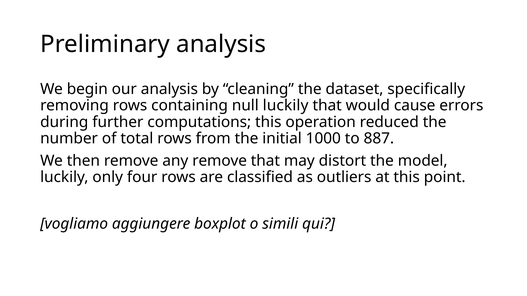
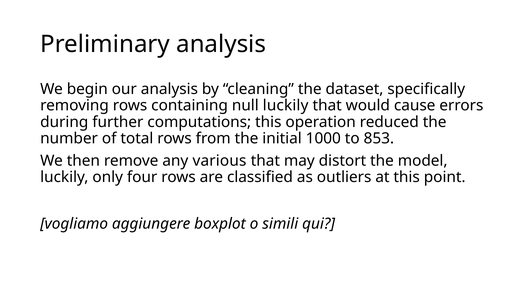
887: 887 -> 853
any remove: remove -> various
